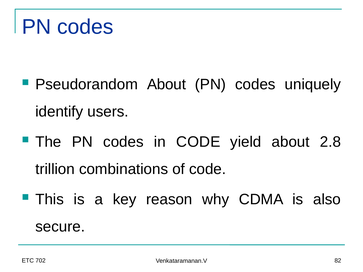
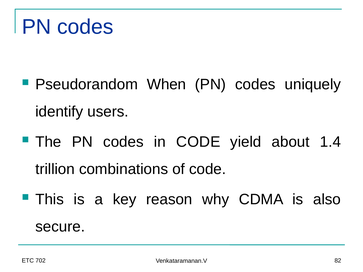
Pseudorandom About: About -> When
2.8: 2.8 -> 1.4
